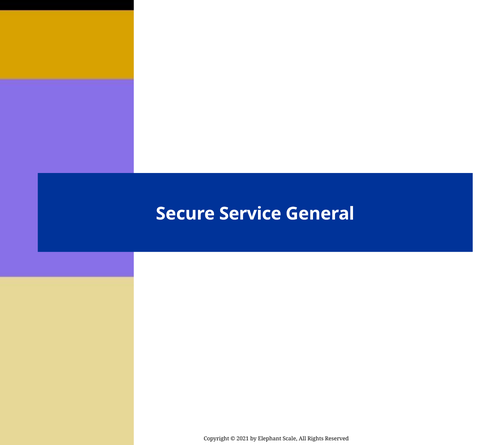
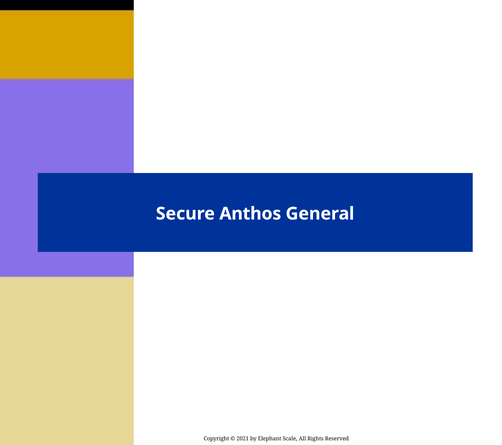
Service: Service -> Anthos
